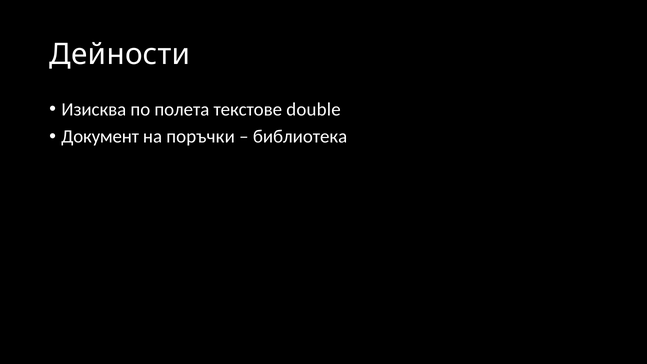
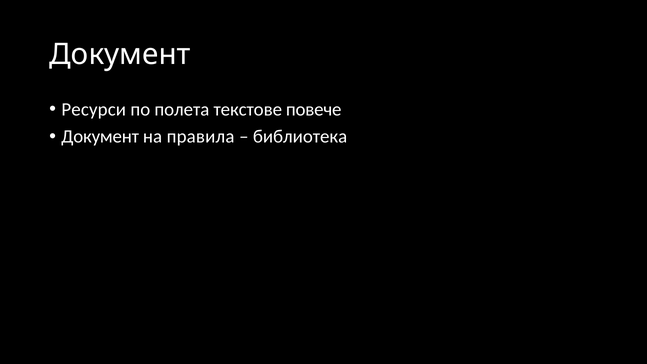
Дейности at (120, 54): Дейности -> Документ
Изисква: Изисква -> Ресурси
double: double -> повече
поръчки: поръчки -> правила
